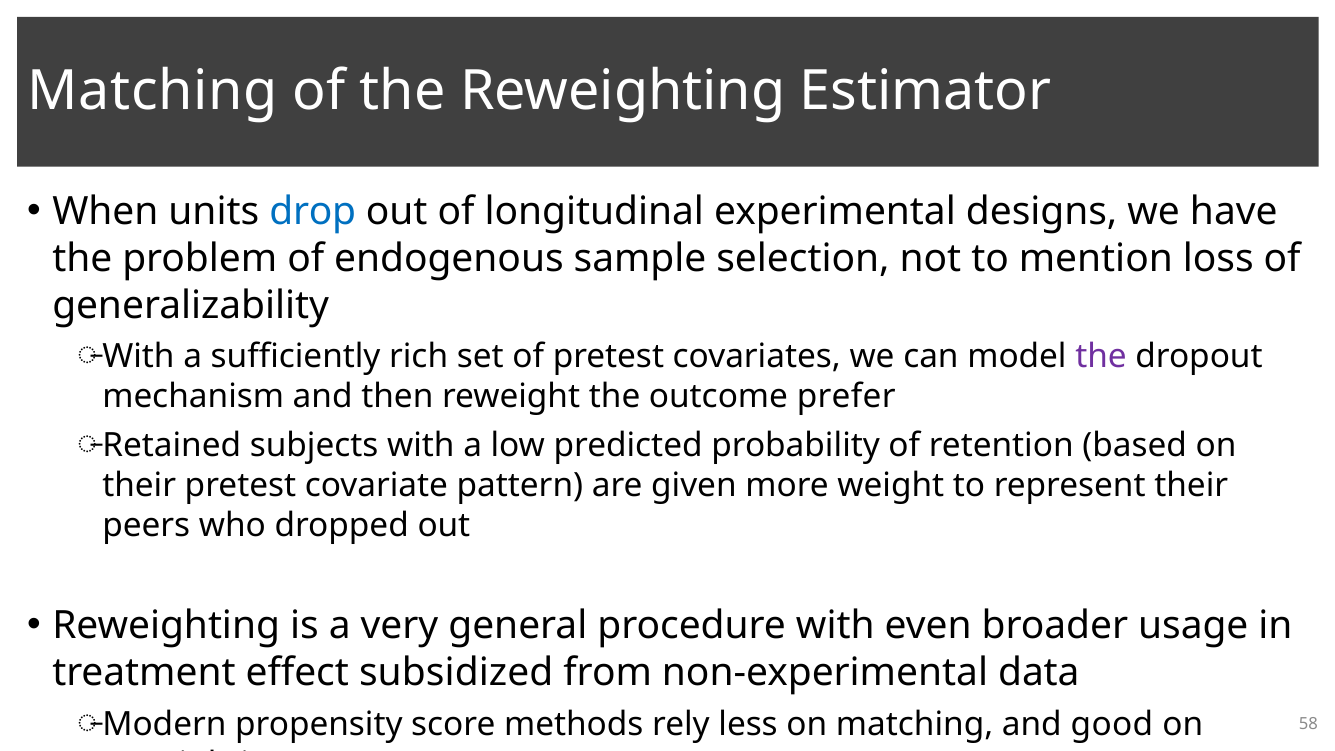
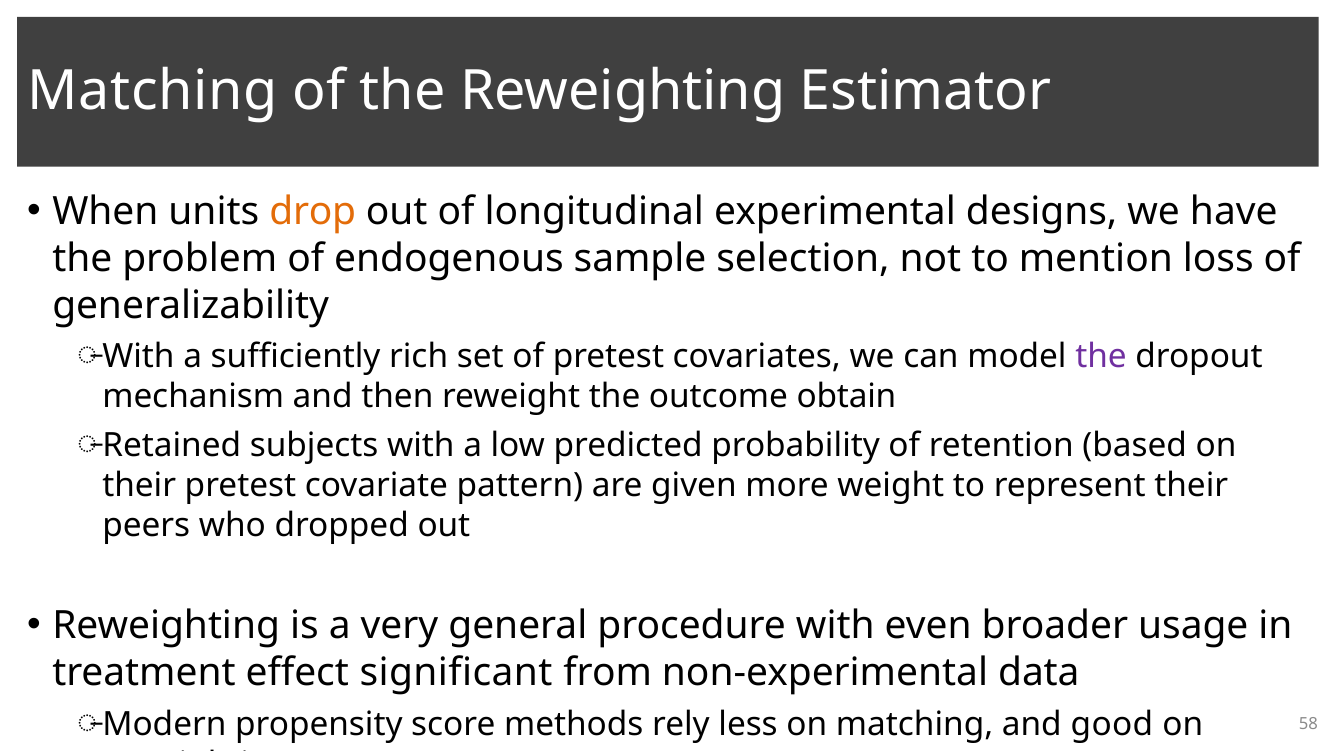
drop colour: blue -> orange
prefer: prefer -> obtain
subsidized: subsidized -> significant
